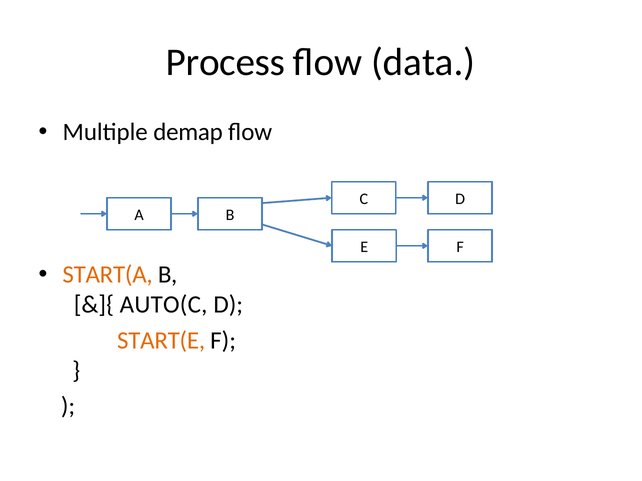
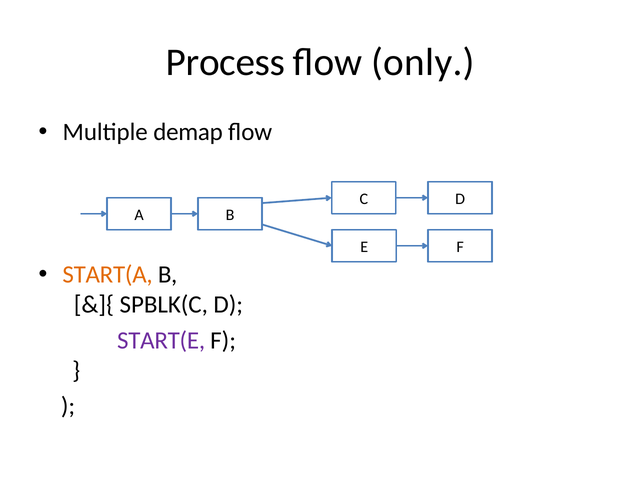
data: data -> only
AUTO(C: AUTO(C -> SPBLK(C
START(E colour: orange -> purple
